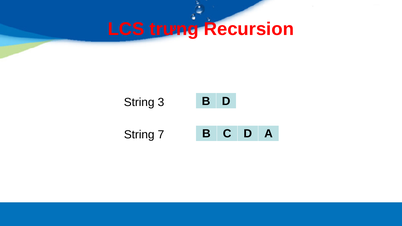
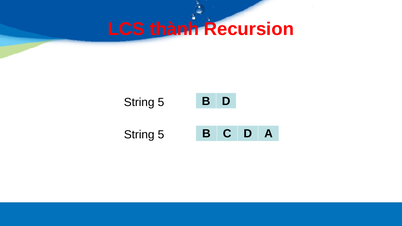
trưng: trưng -> thành
3 at (161, 102): 3 -> 5
7 at (161, 135): 7 -> 5
